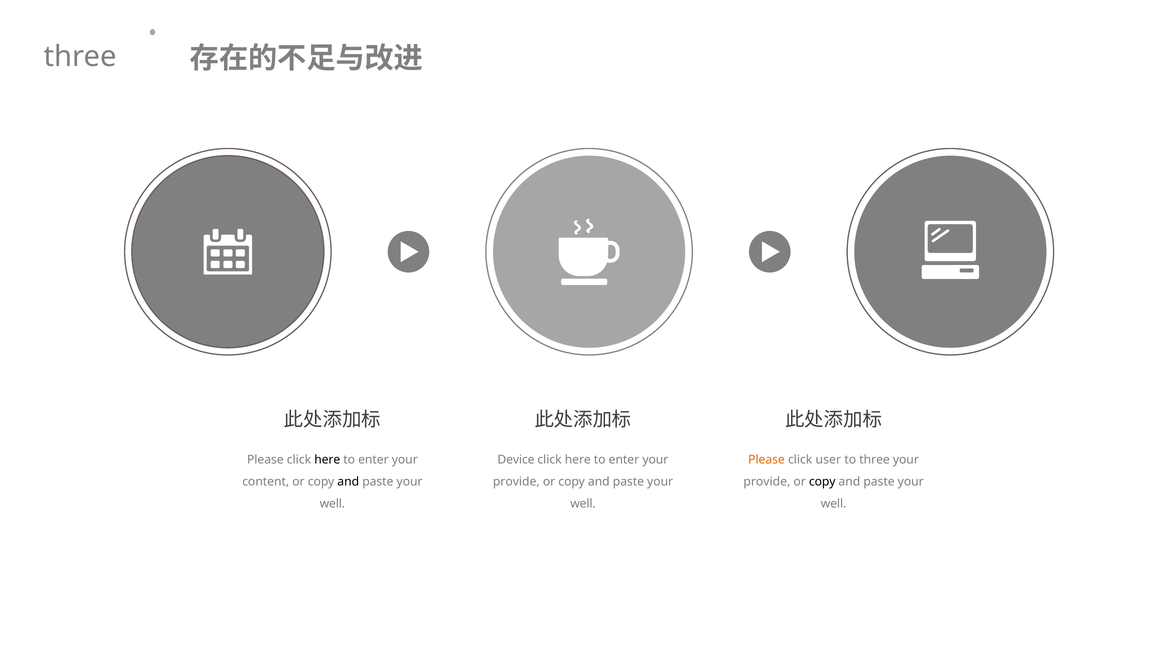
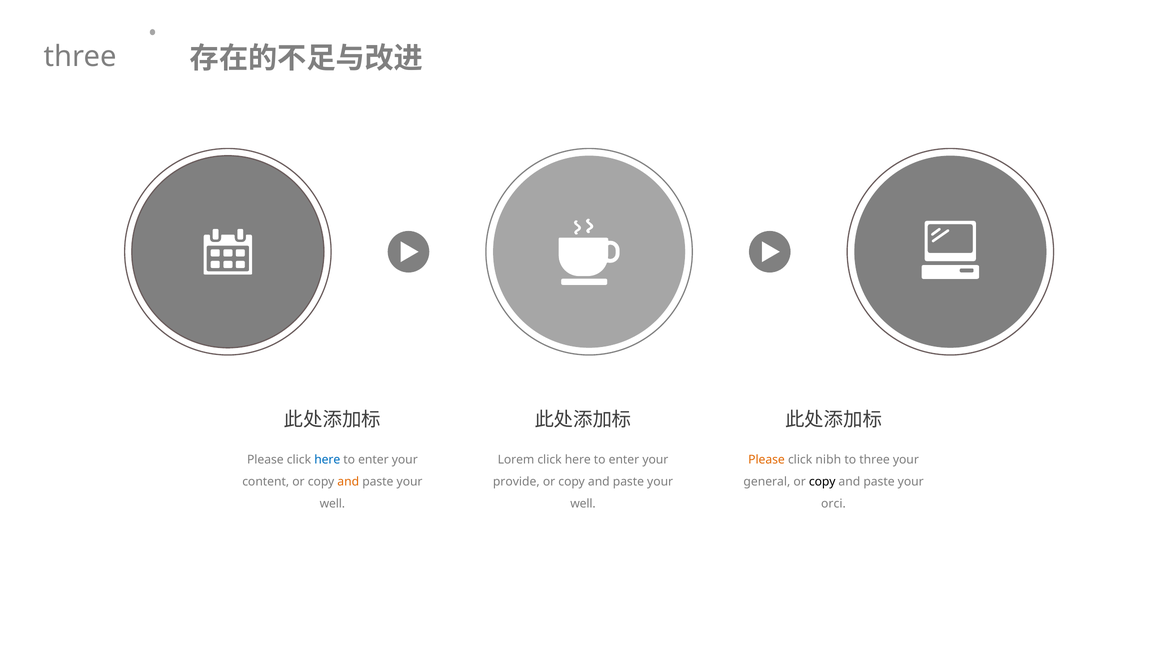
here at (327, 460) colour: black -> blue
Device: Device -> Lorem
user: user -> nibh
and at (348, 482) colour: black -> orange
provide at (767, 482): provide -> general
well at (834, 503): well -> orci
